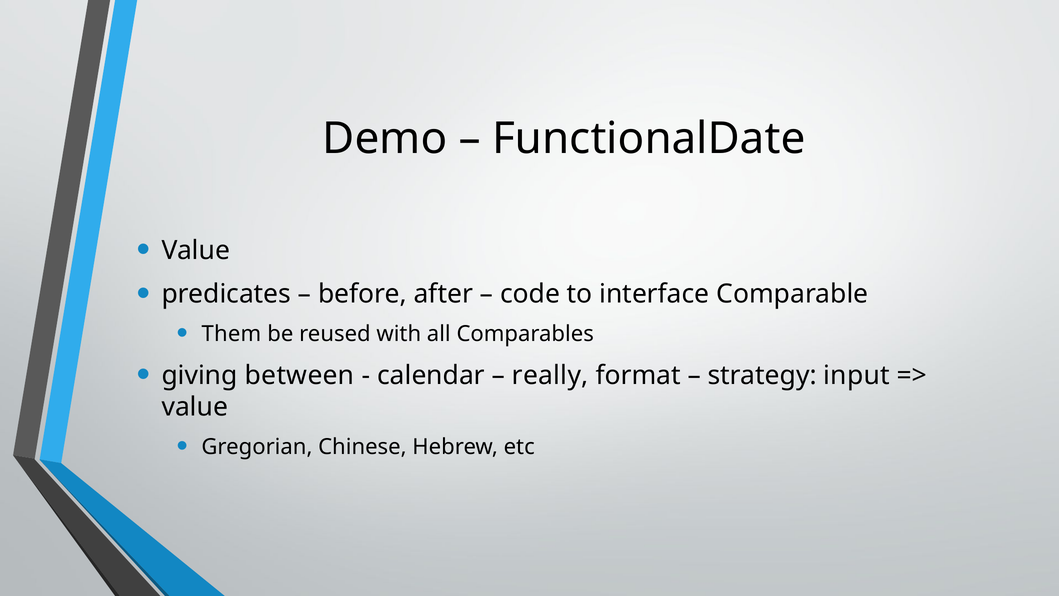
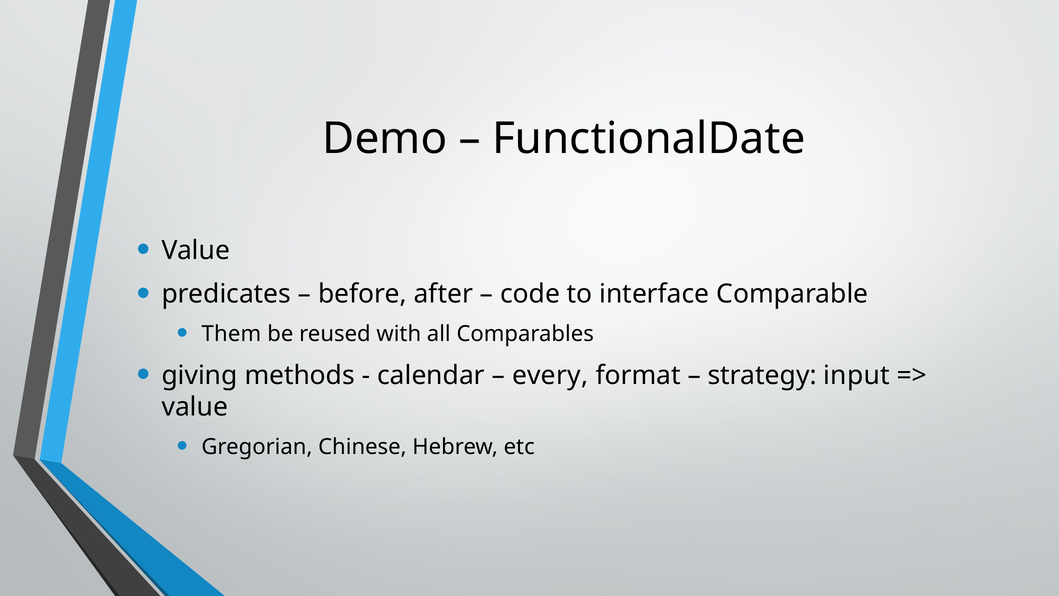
between: between -> methods
really: really -> every
